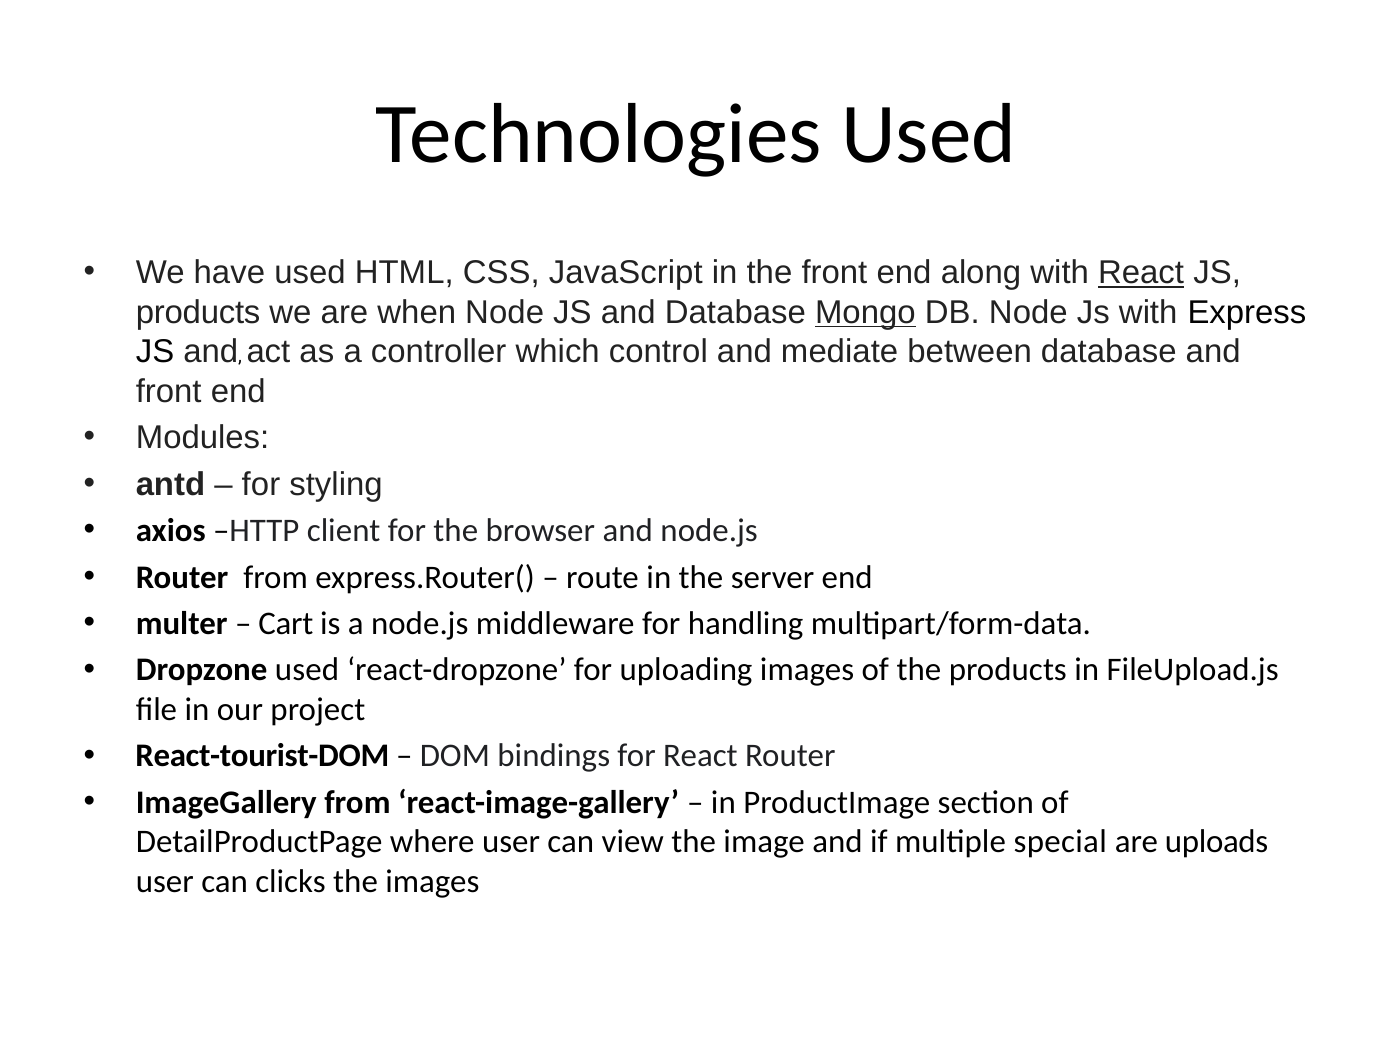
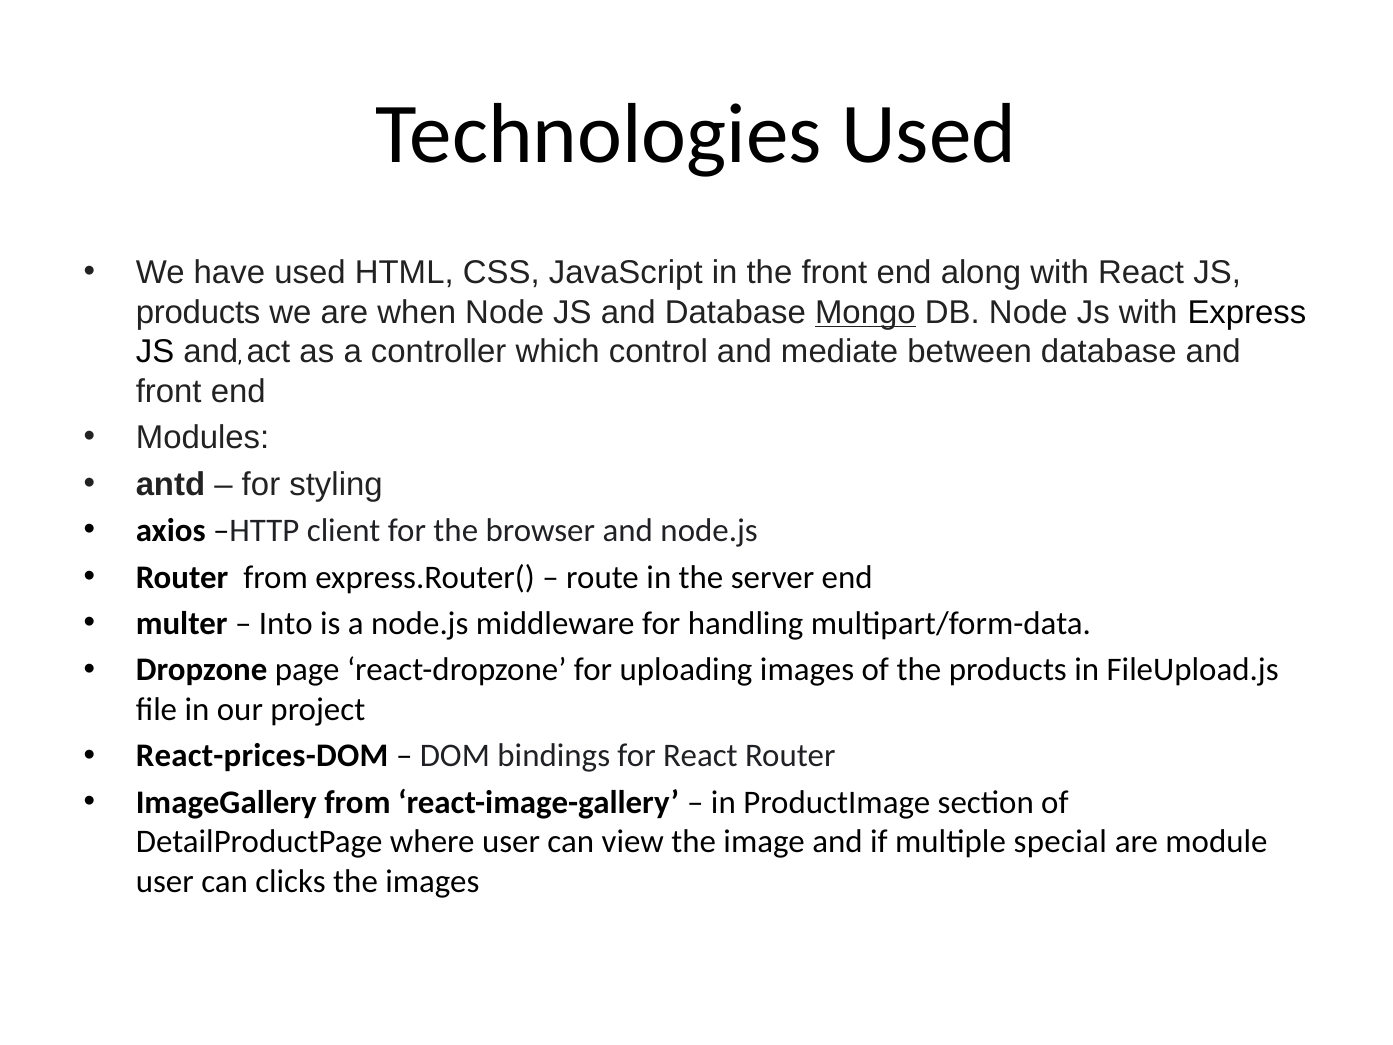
React at (1141, 273) underline: present -> none
Cart: Cart -> Into
Dropzone used: used -> page
React-tourist-DOM: React-tourist-DOM -> React-prices-DOM
uploads: uploads -> module
